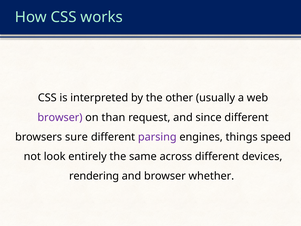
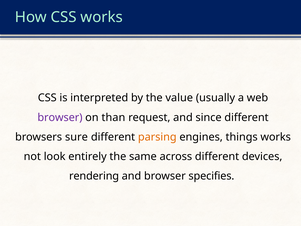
other: other -> value
parsing colour: purple -> orange
things speed: speed -> works
whether: whether -> specifies
